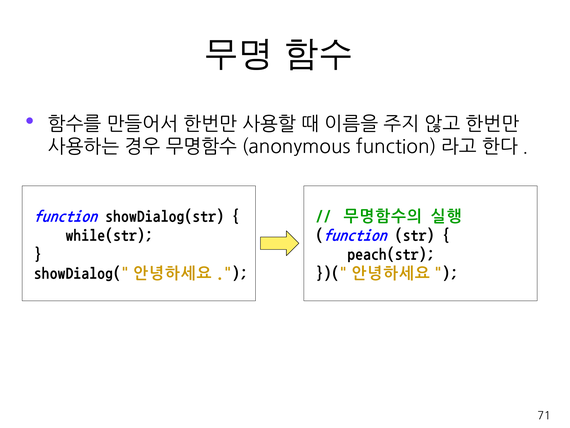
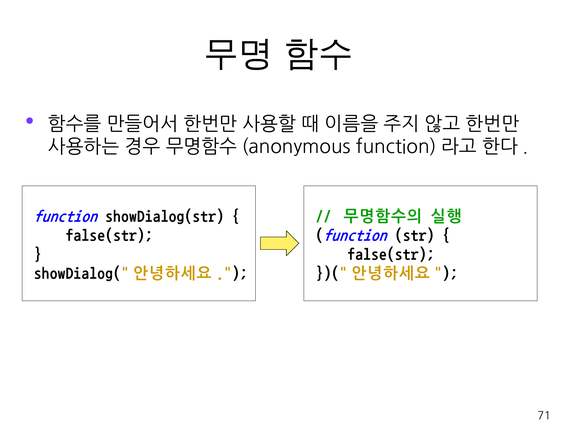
while(str at (109, 235): while(str -> false(str
peach(str at (391, 254): peach(str -> false(str
